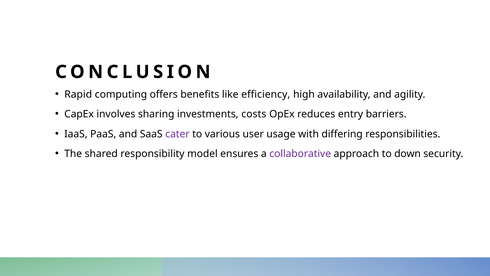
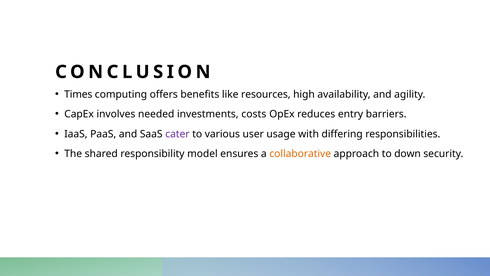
Rapid: Rapid -> Times
efficiency: efficiency -> resources
sharing: sharing -> needed
collaborative colour: purple -> orange
